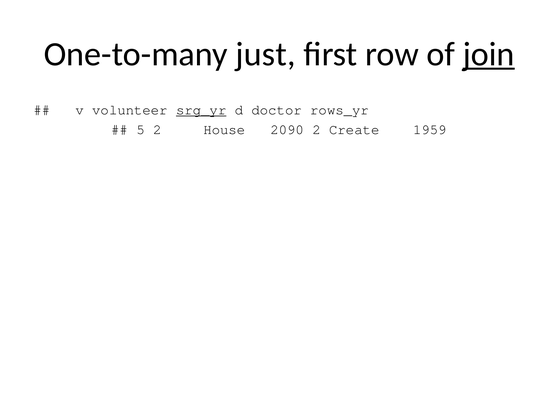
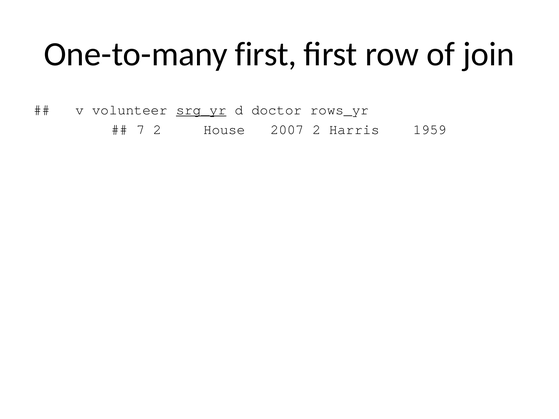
One-to-many just: just -> first
join underline: present -> none
5: 5 -> 7
2090: 2090 -> 2007
Create: Create -> Harris
